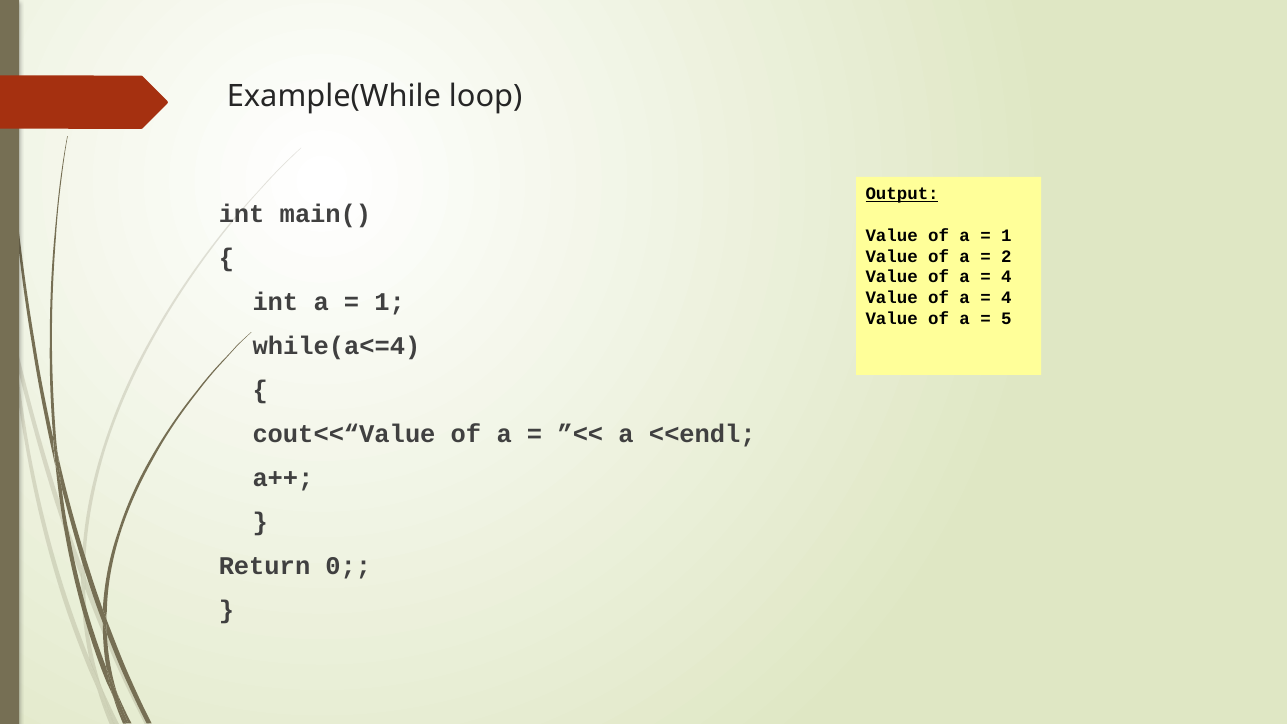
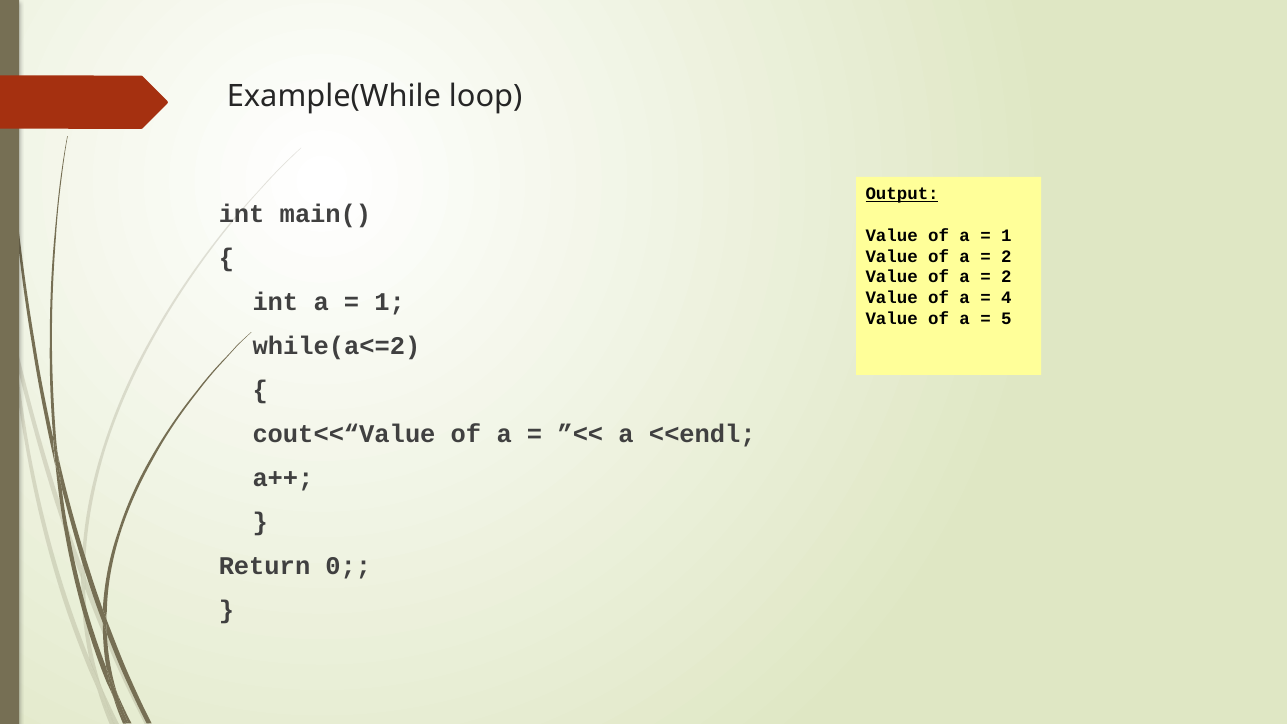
4 at (1006, 277): 4 -> 2
while(a<=4: while(a<=4 -> while(a<=2
